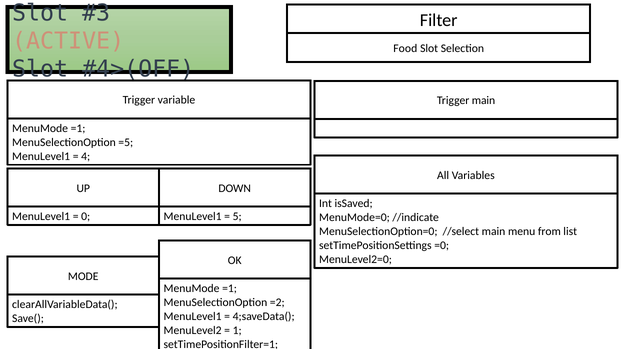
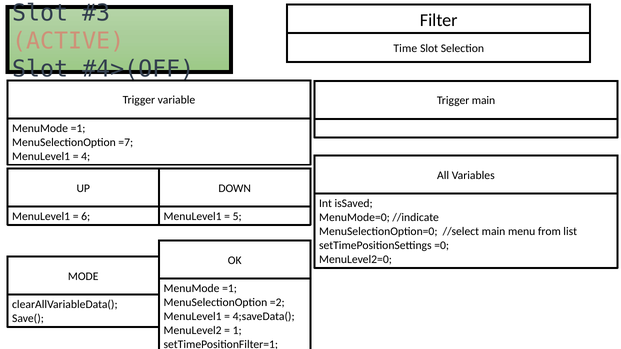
Food: Food -> Time
=5: =5 -> =7
0: 0 -> 6
